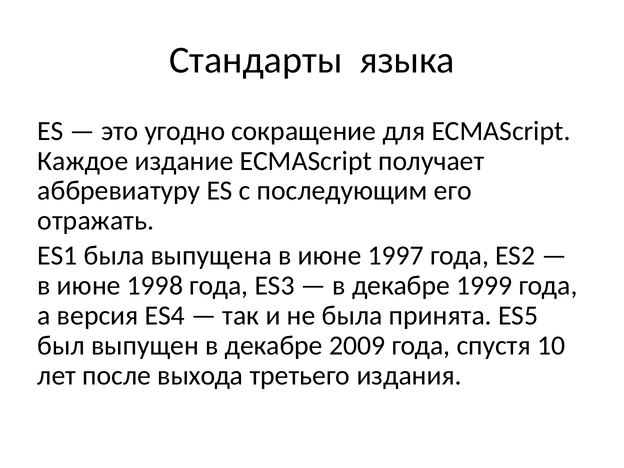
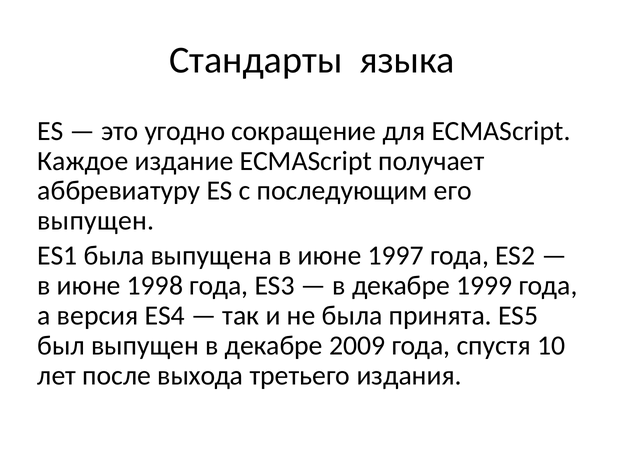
отражать at (96, 221): отражать -> выпущен
